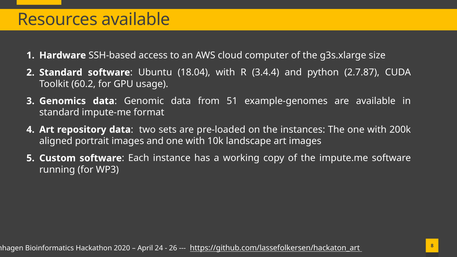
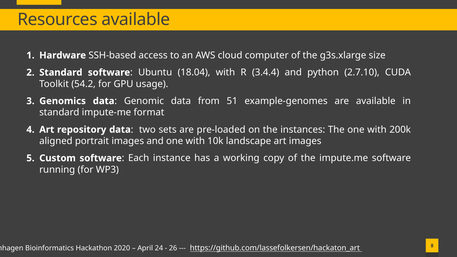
2.7.87: 2.7.87 -> 2.7.10
60.2: 60.2 -> 54.2
